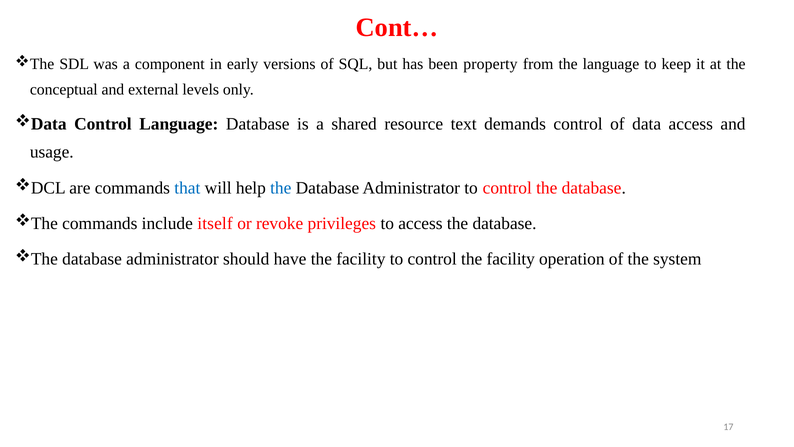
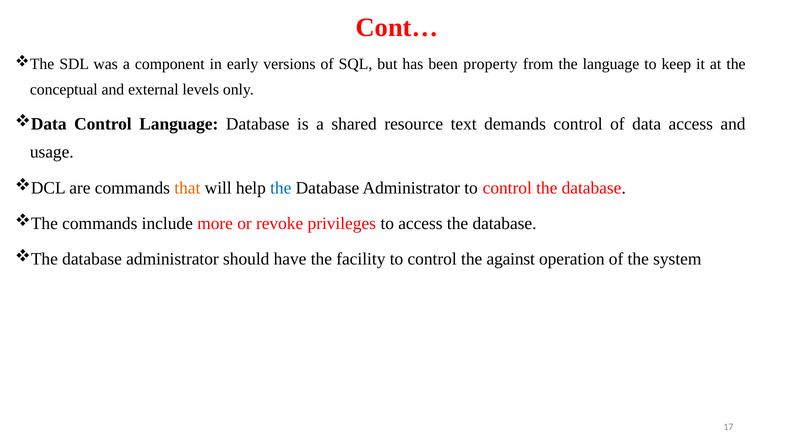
that colour: blue -> orange
itself: itself -> more
control the facility: facility -> against
